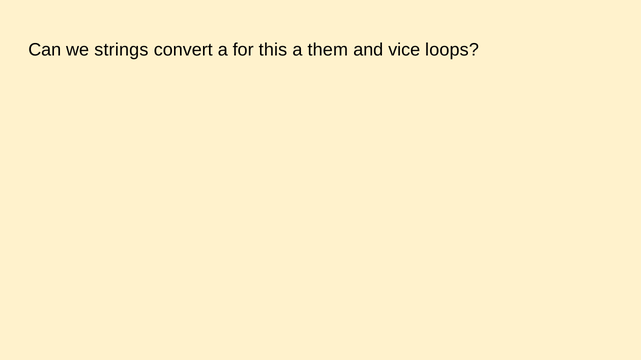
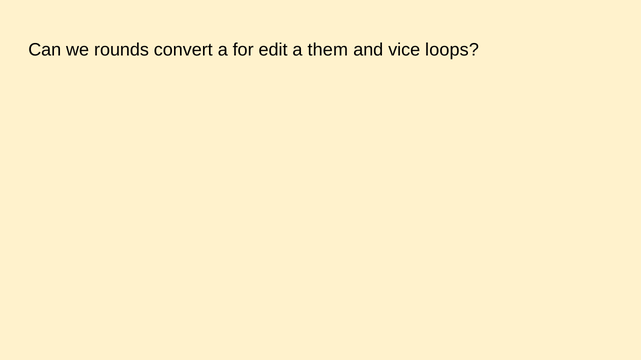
strings: strings -> rounds
this: this -> edit
